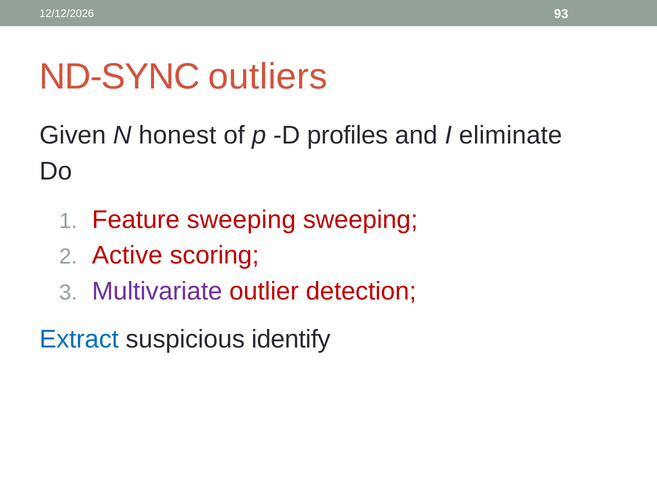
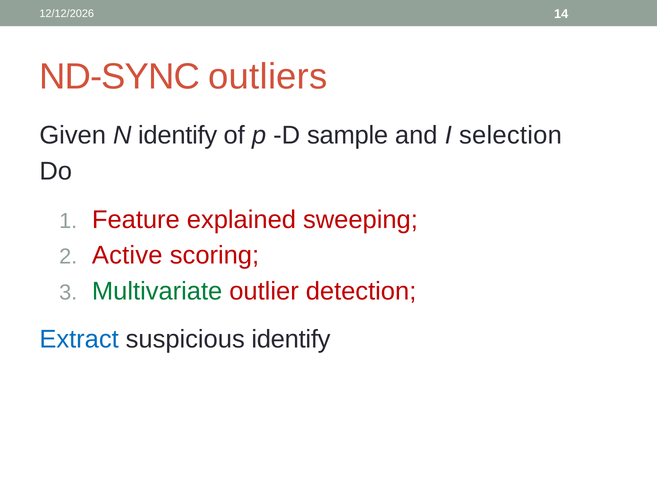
93: 93 -> 14
N honest: honest -> identify
profiles: profiles -> sample
eliminate: eliminate -> selection
Feature sweeping: sweeping -> explained
Multivariate colour: purple -> green
